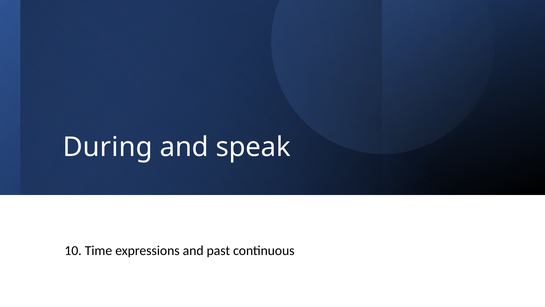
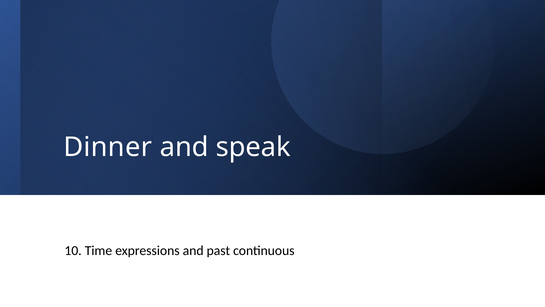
During: During -> Dinner
